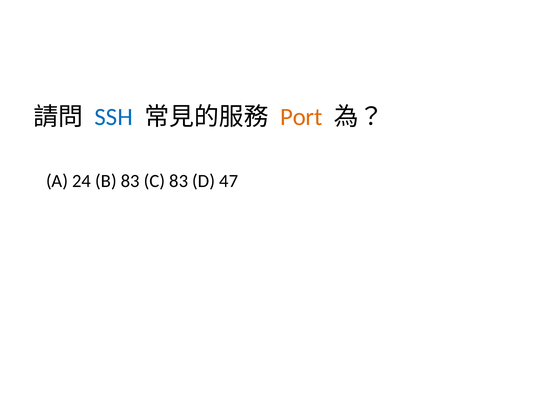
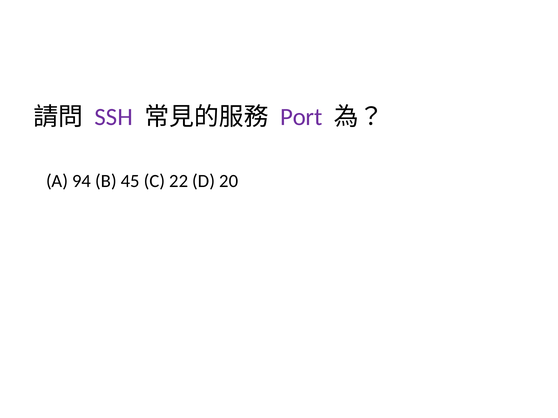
SSH colour: blue -> purple
Port colour: orange -> purple
24: 24 -> 94
B 83: 83 -> 45
C 83: 83 -> 22
47: 47 -> 20
